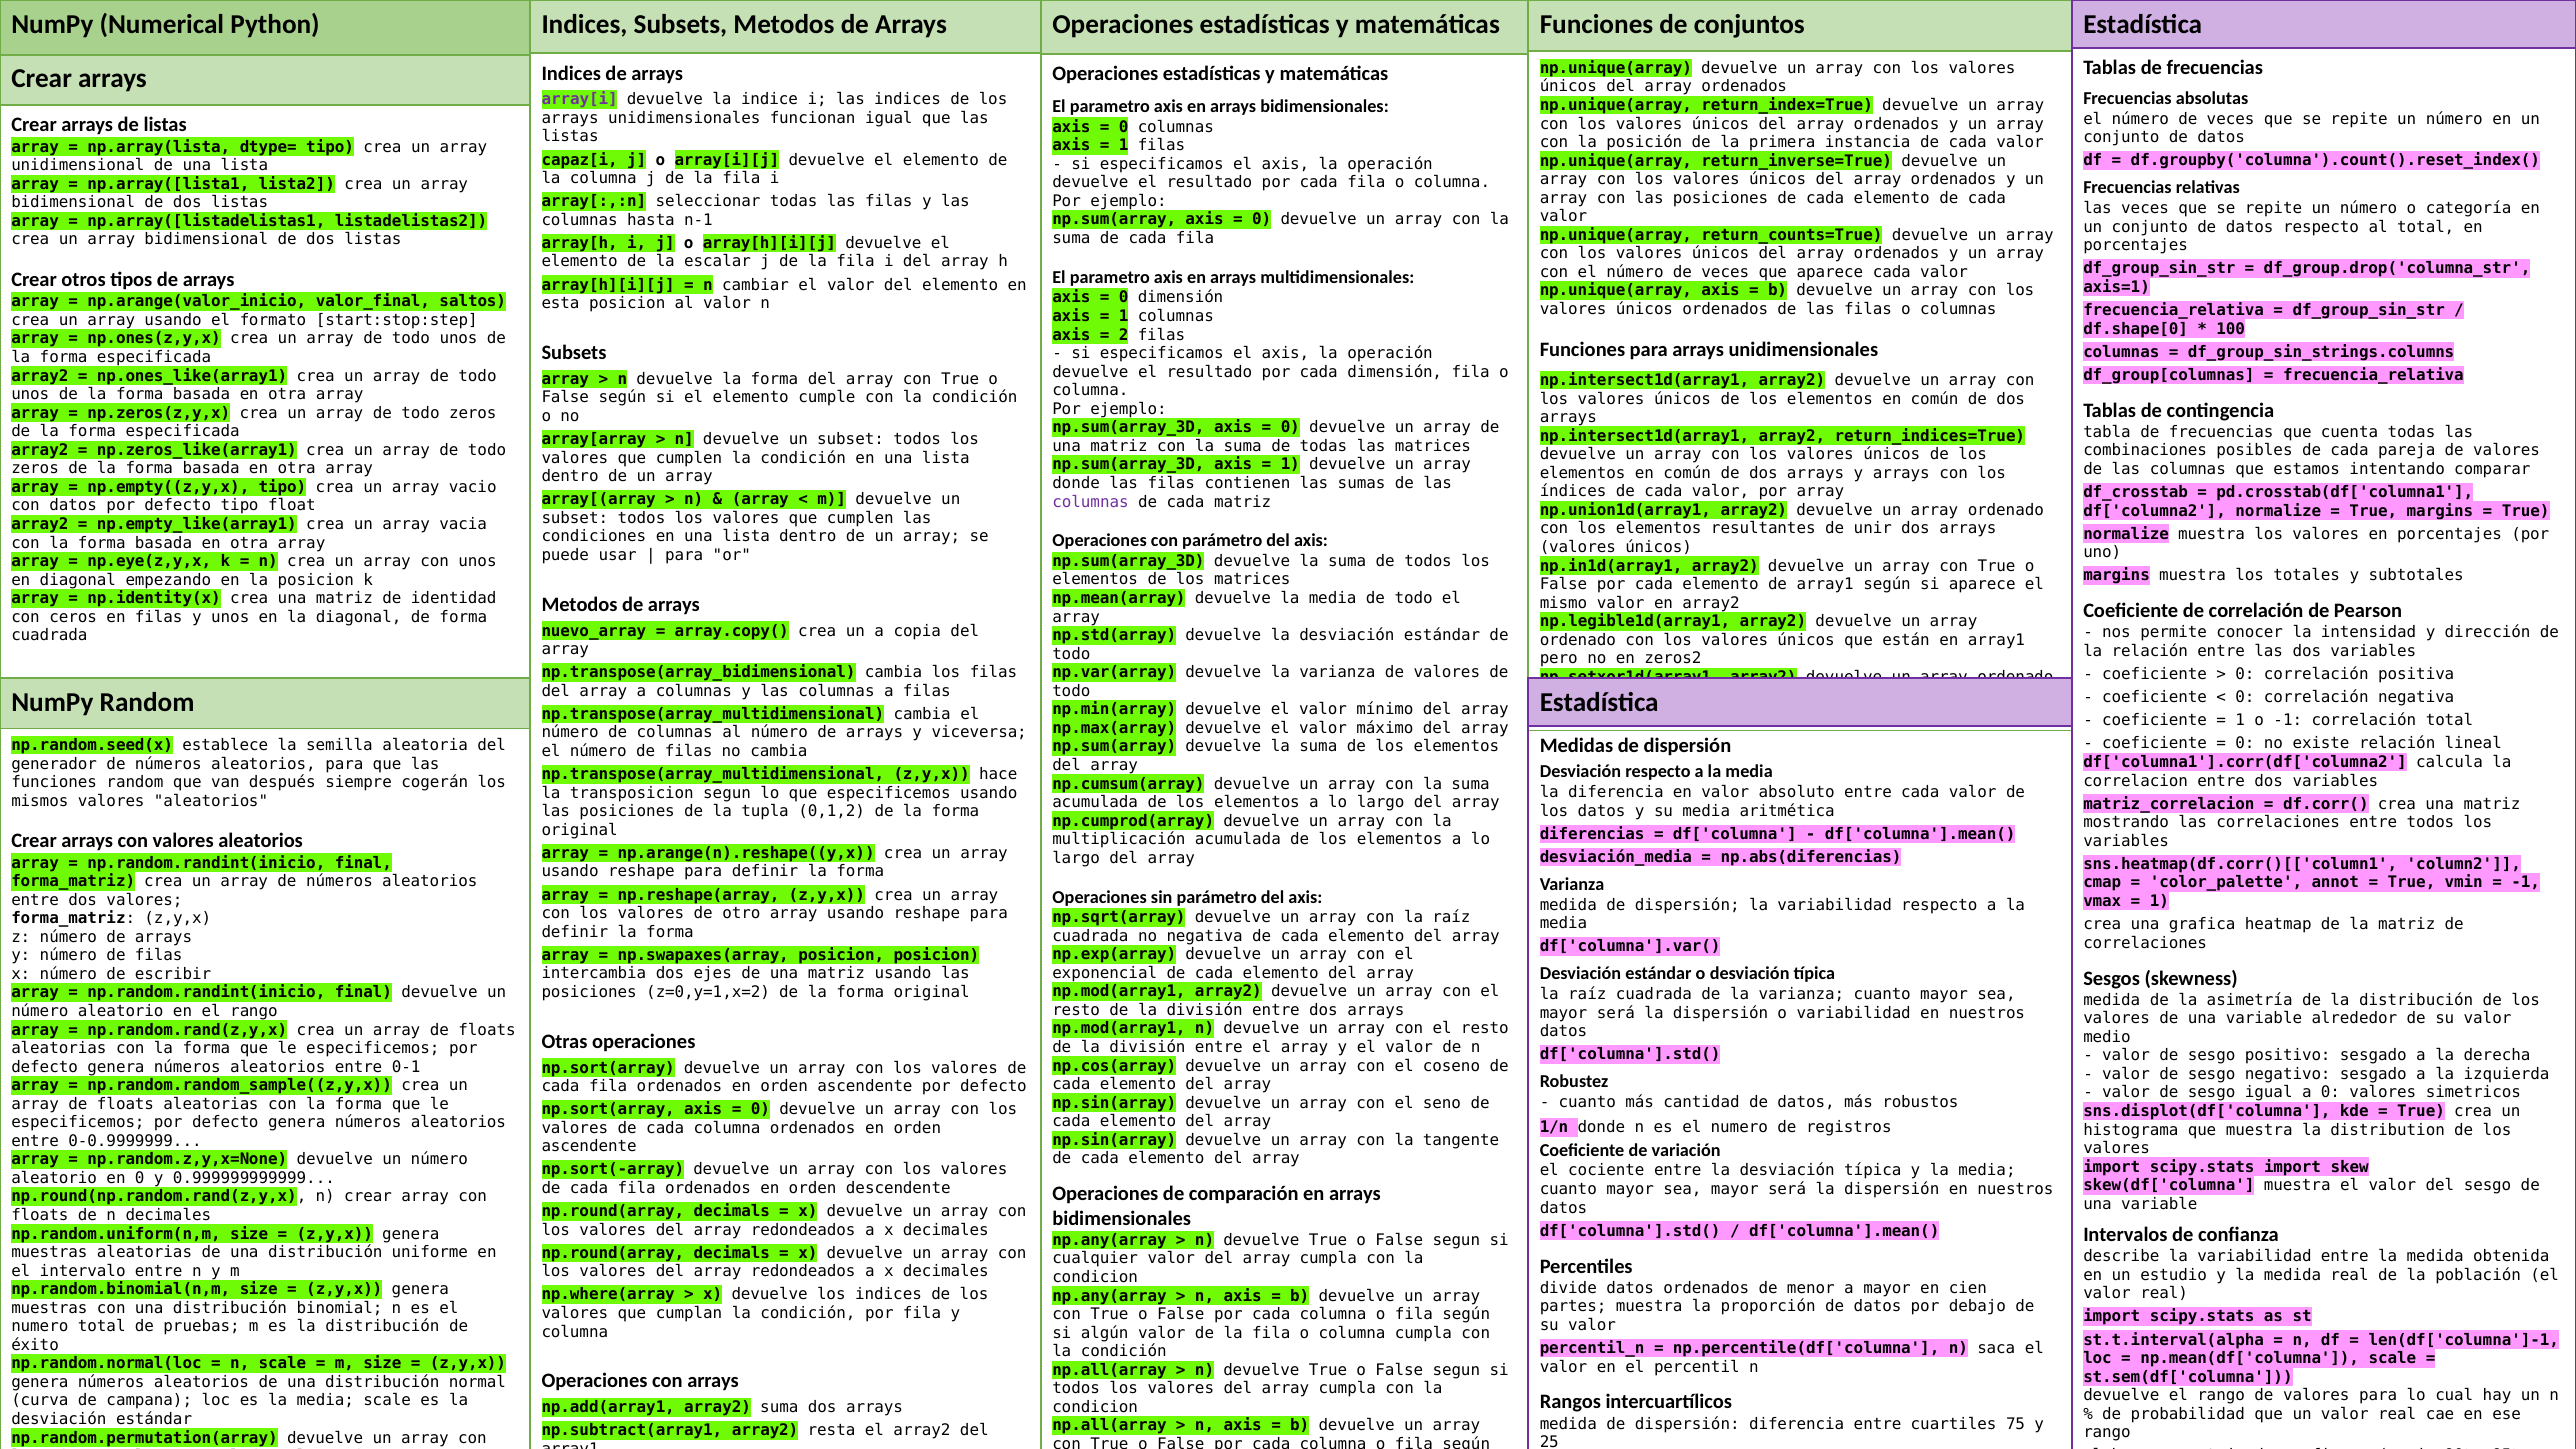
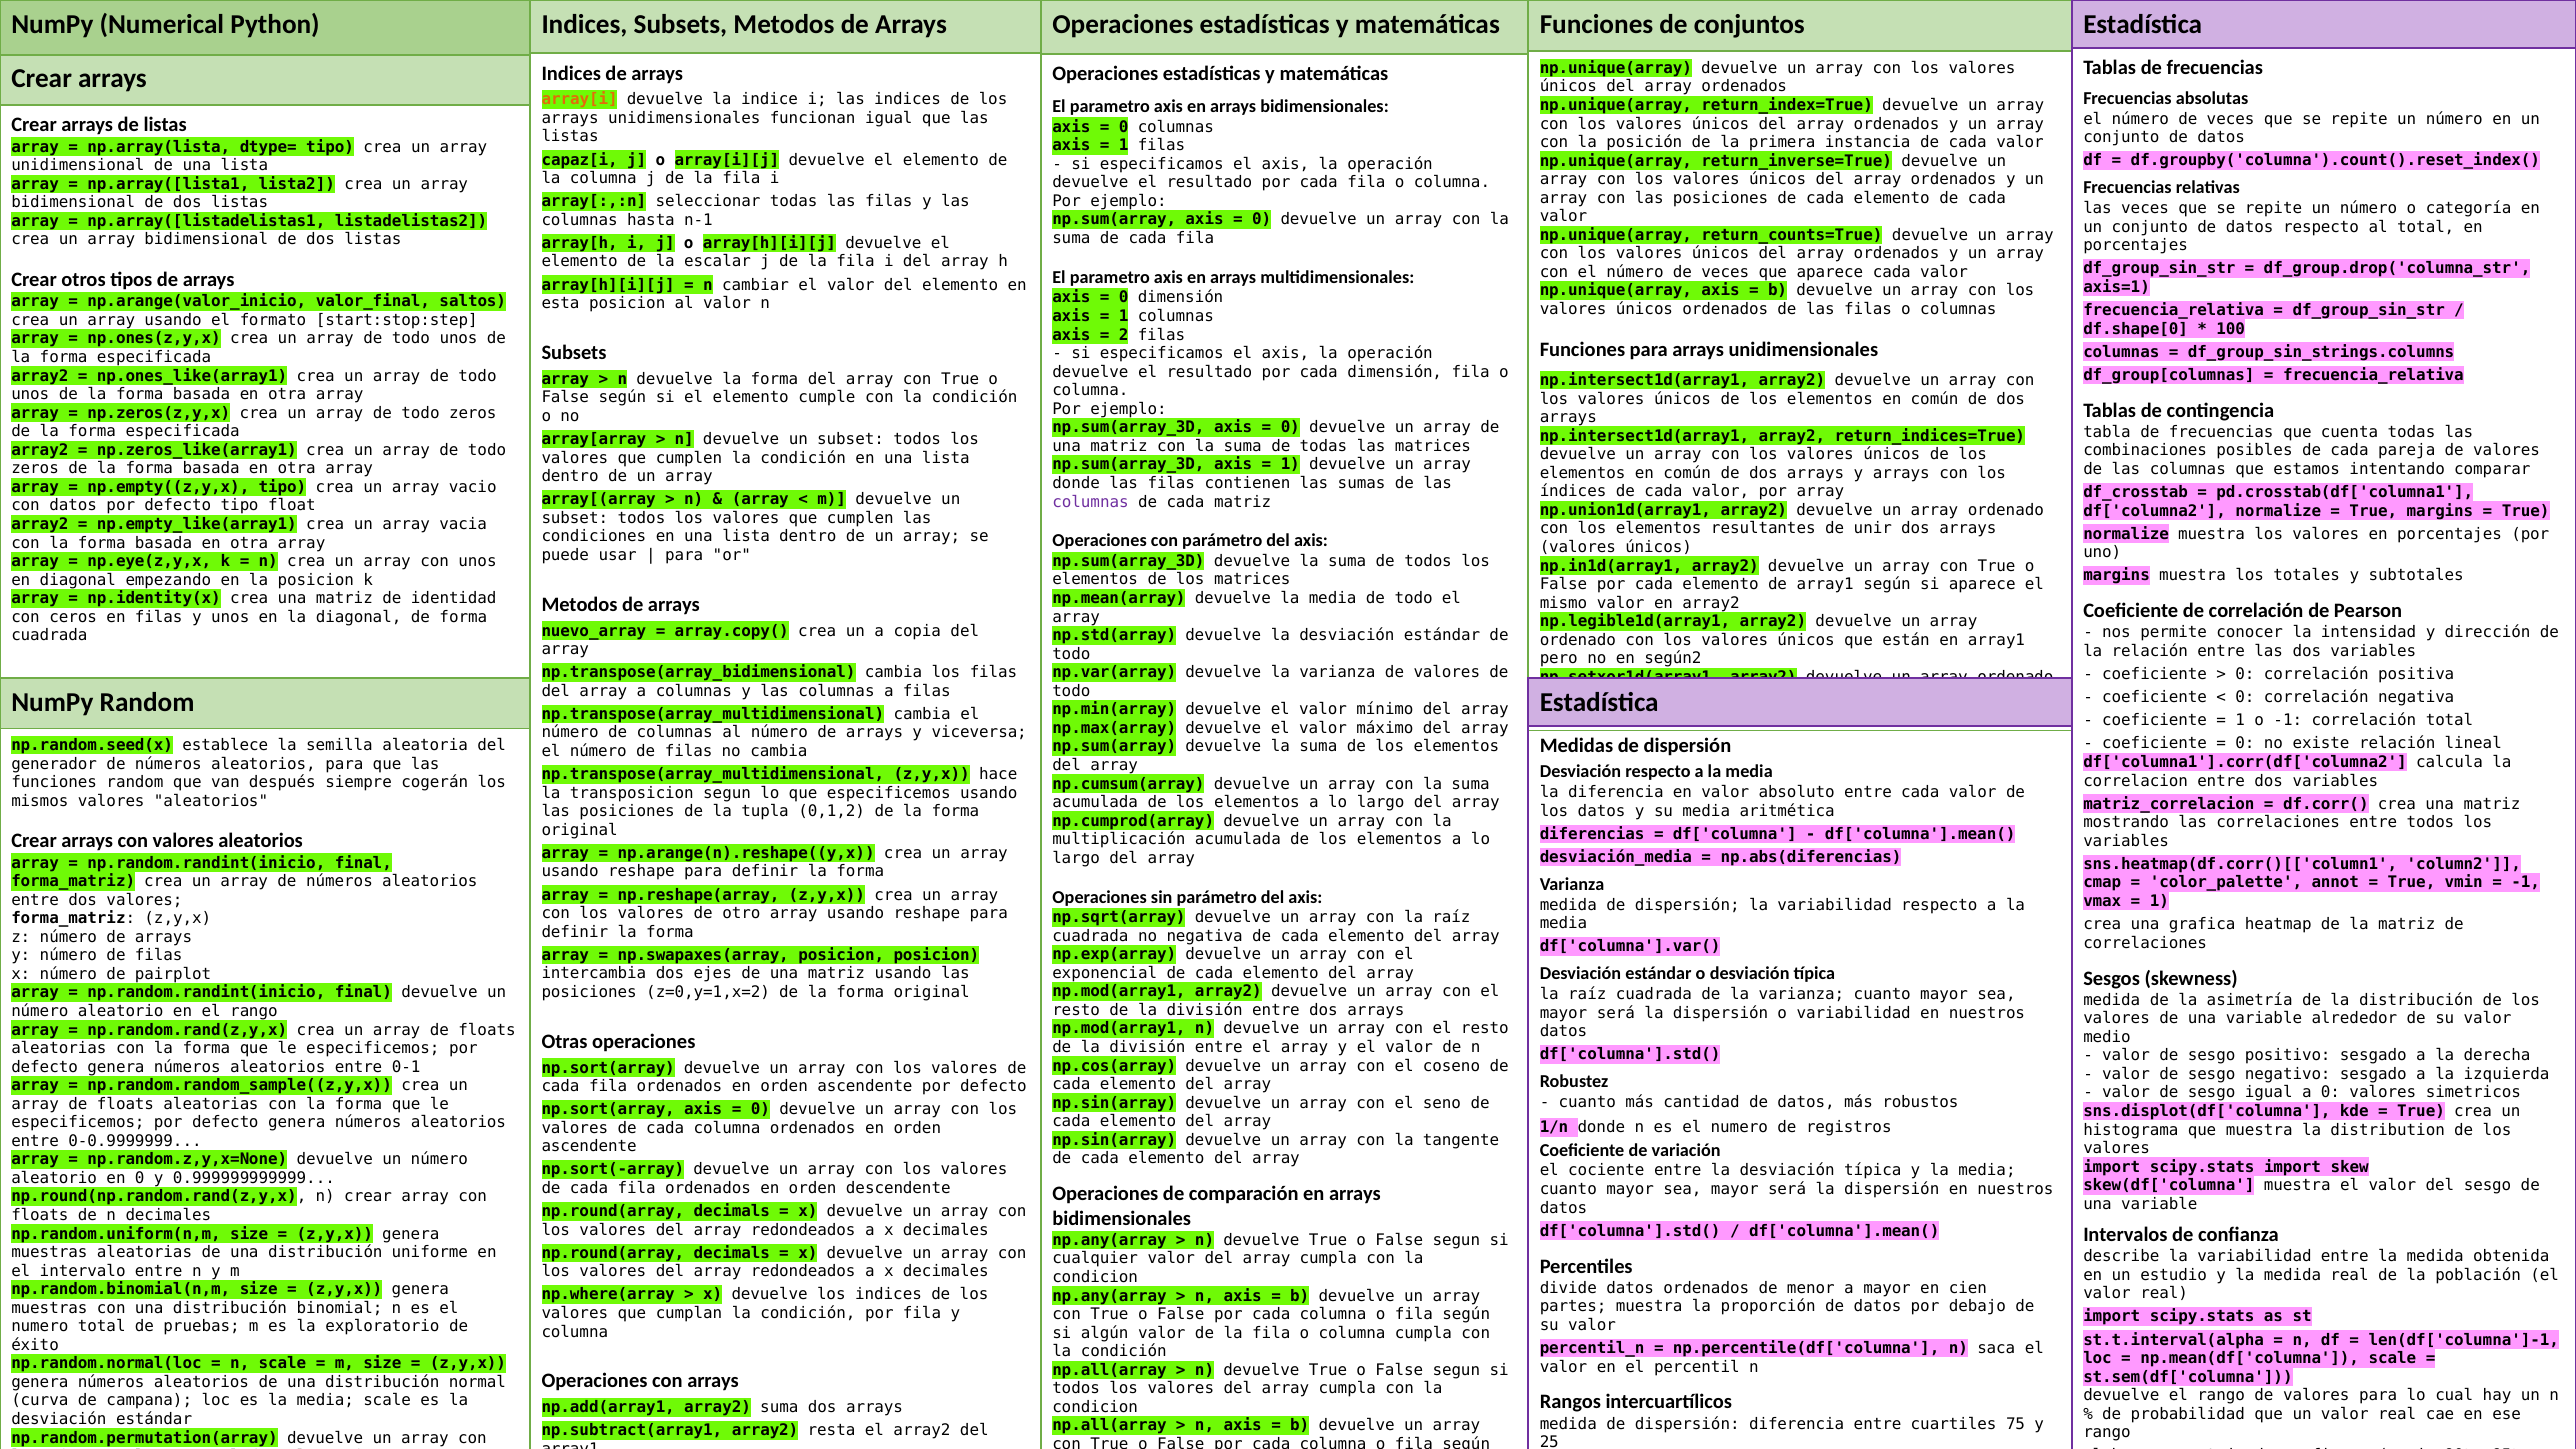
array[i colour: purple -> orange
zeros2: zeros2 -> según2
escribir: escribir -> pairplot
es la distribución: distribución -> exploratorio
